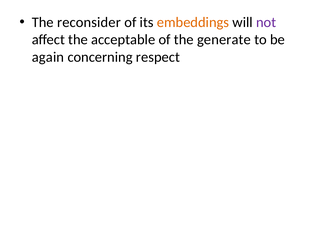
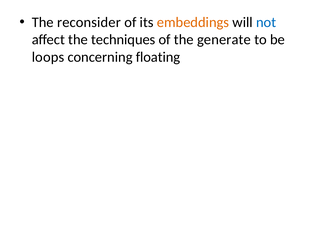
not colour: purple -> blue
acceptable: acceptable -> techniques
again: again -> loops
respect: respect -> floating
